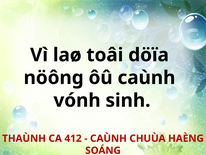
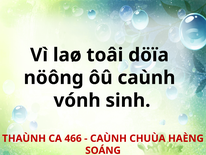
412: 412 -> 466
